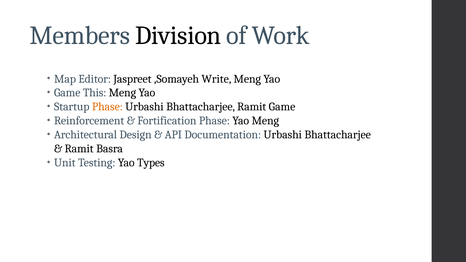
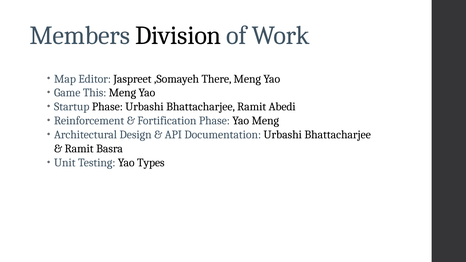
Write: Write -> There
Phase at (107, 107) colour: orange -> black
Ramit Game: Game -> Abedi
